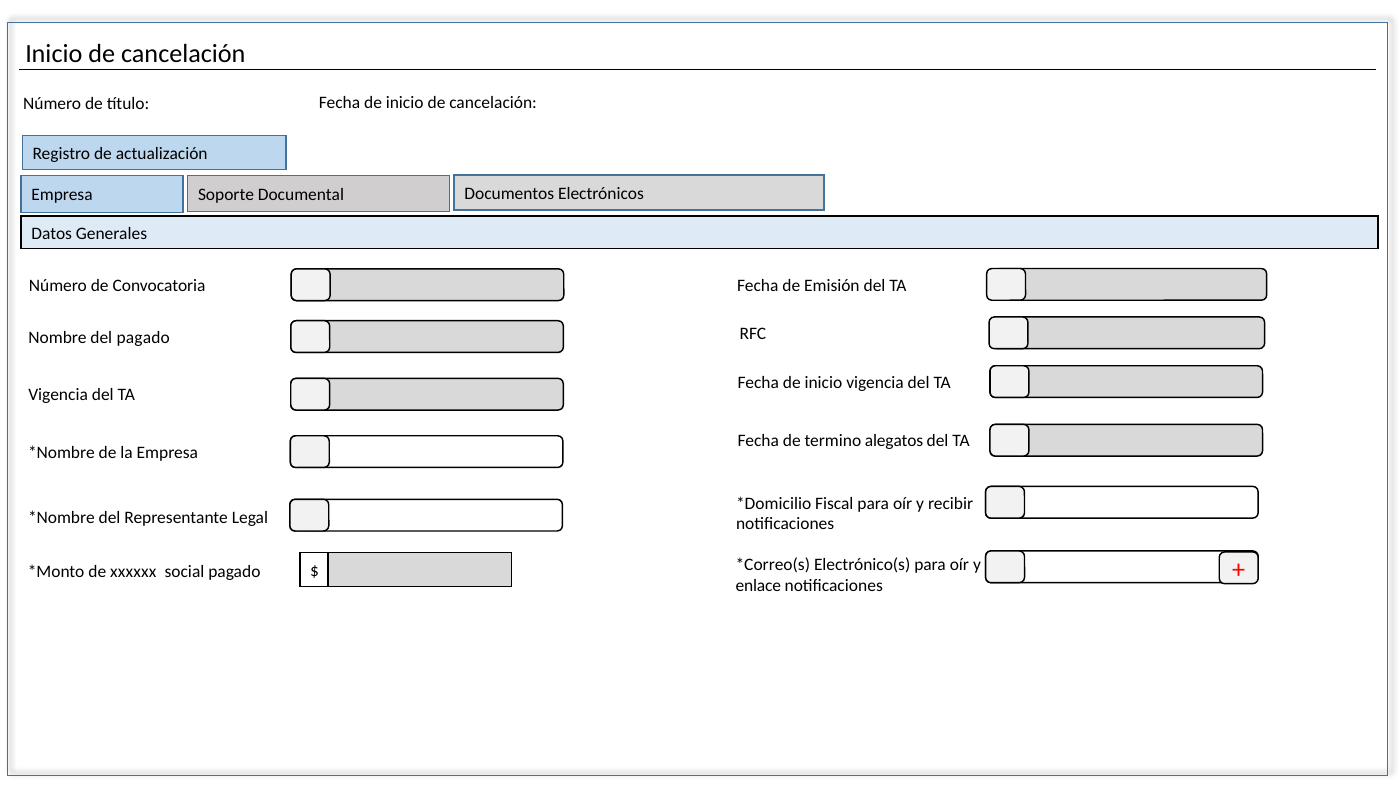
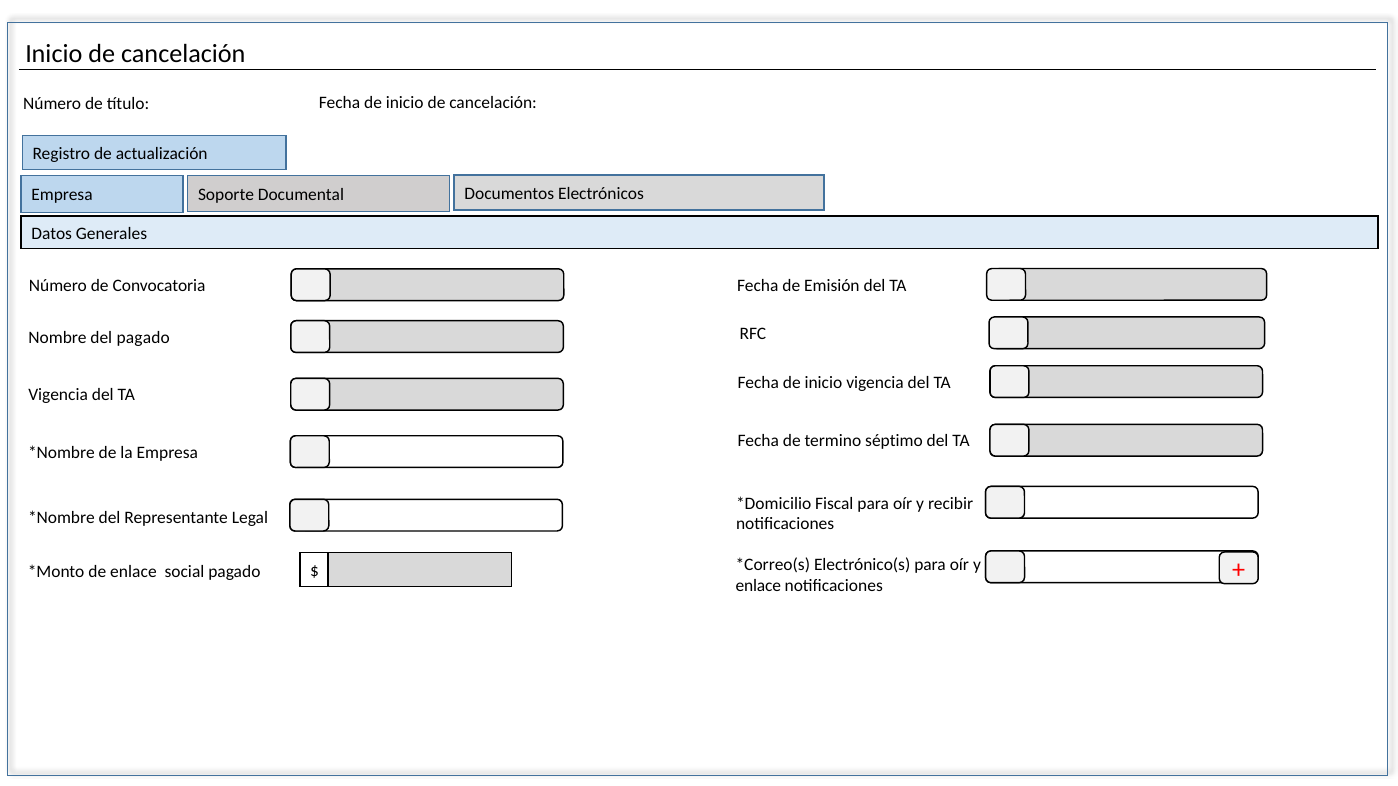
alegatos: alegatos -> séptimo
de xxxxxx: xxxxxx -> enlace
